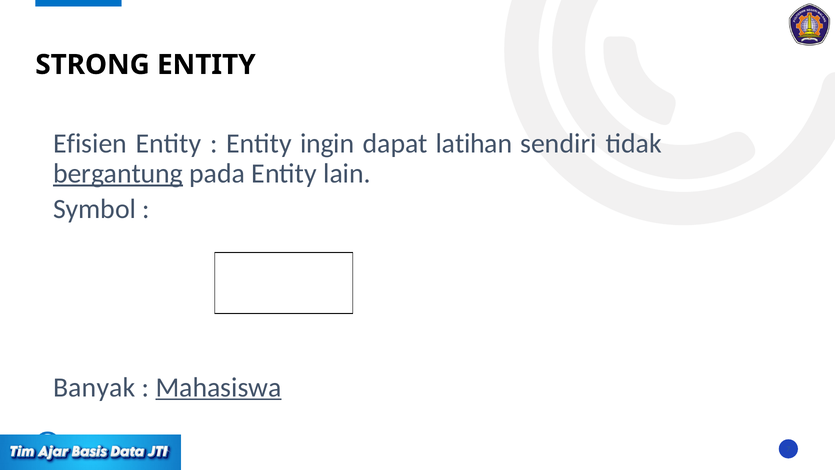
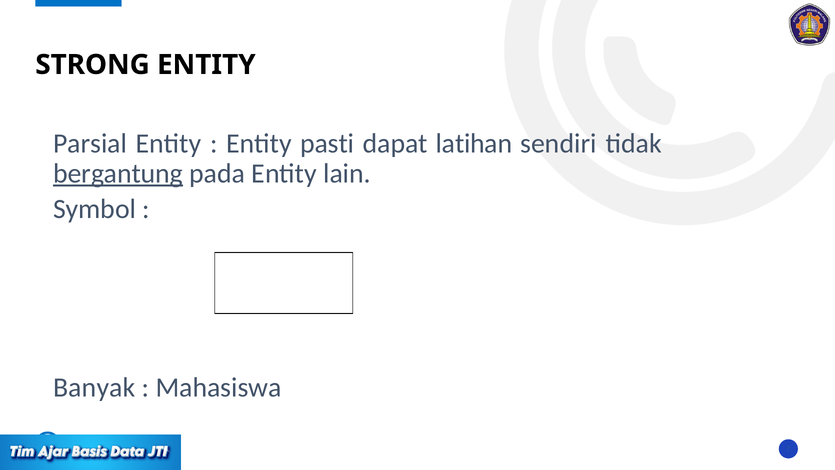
Efisien: Efisien -> Parsial
ingin: ingin -> pasti
Mahasiswa underline: present -> none
